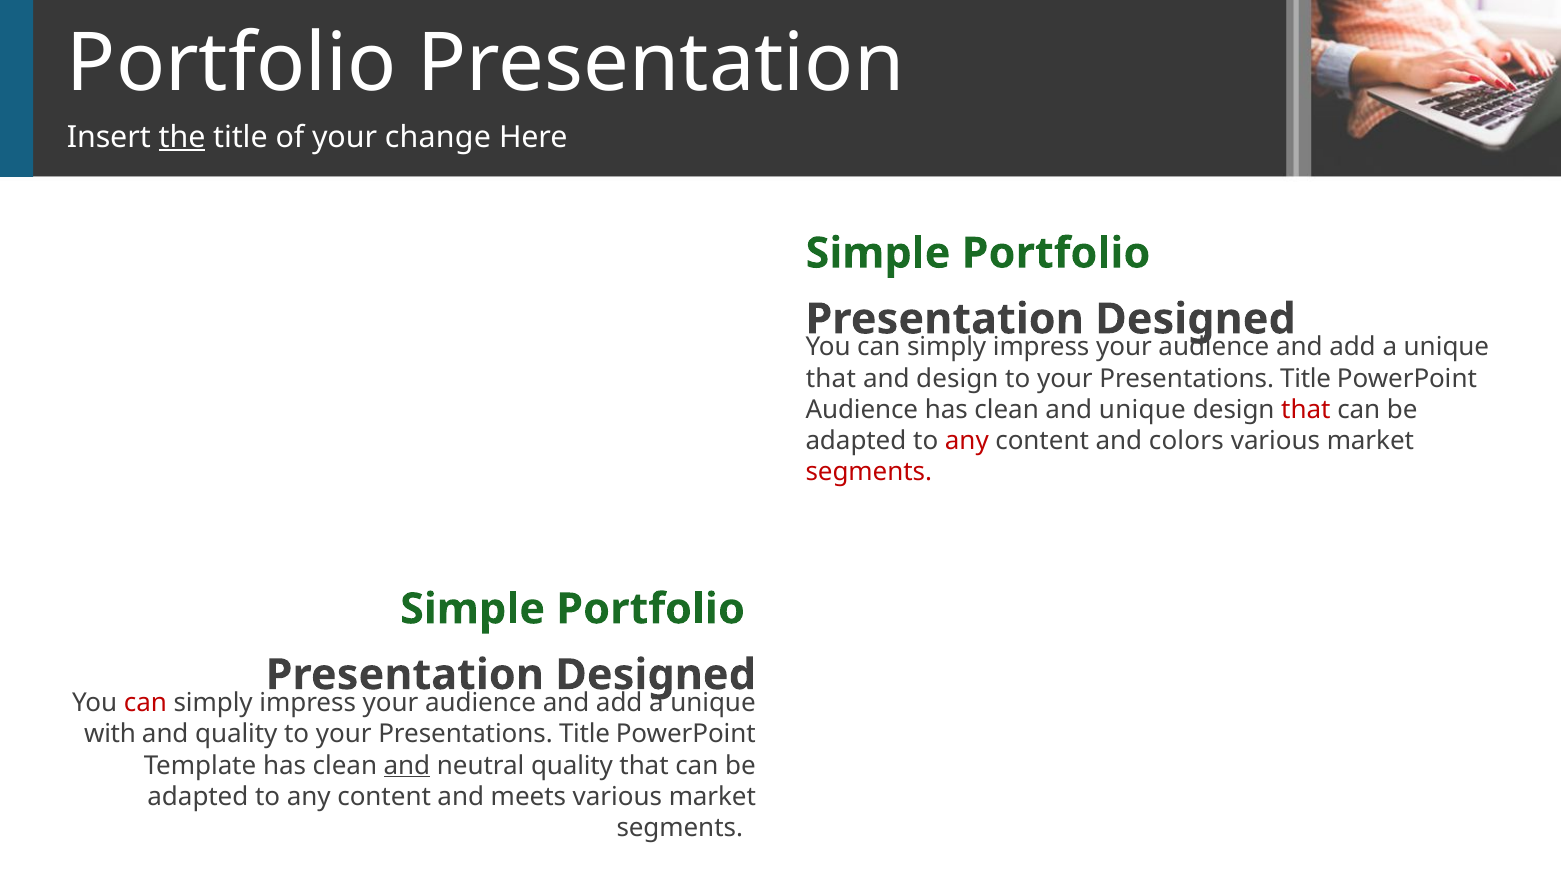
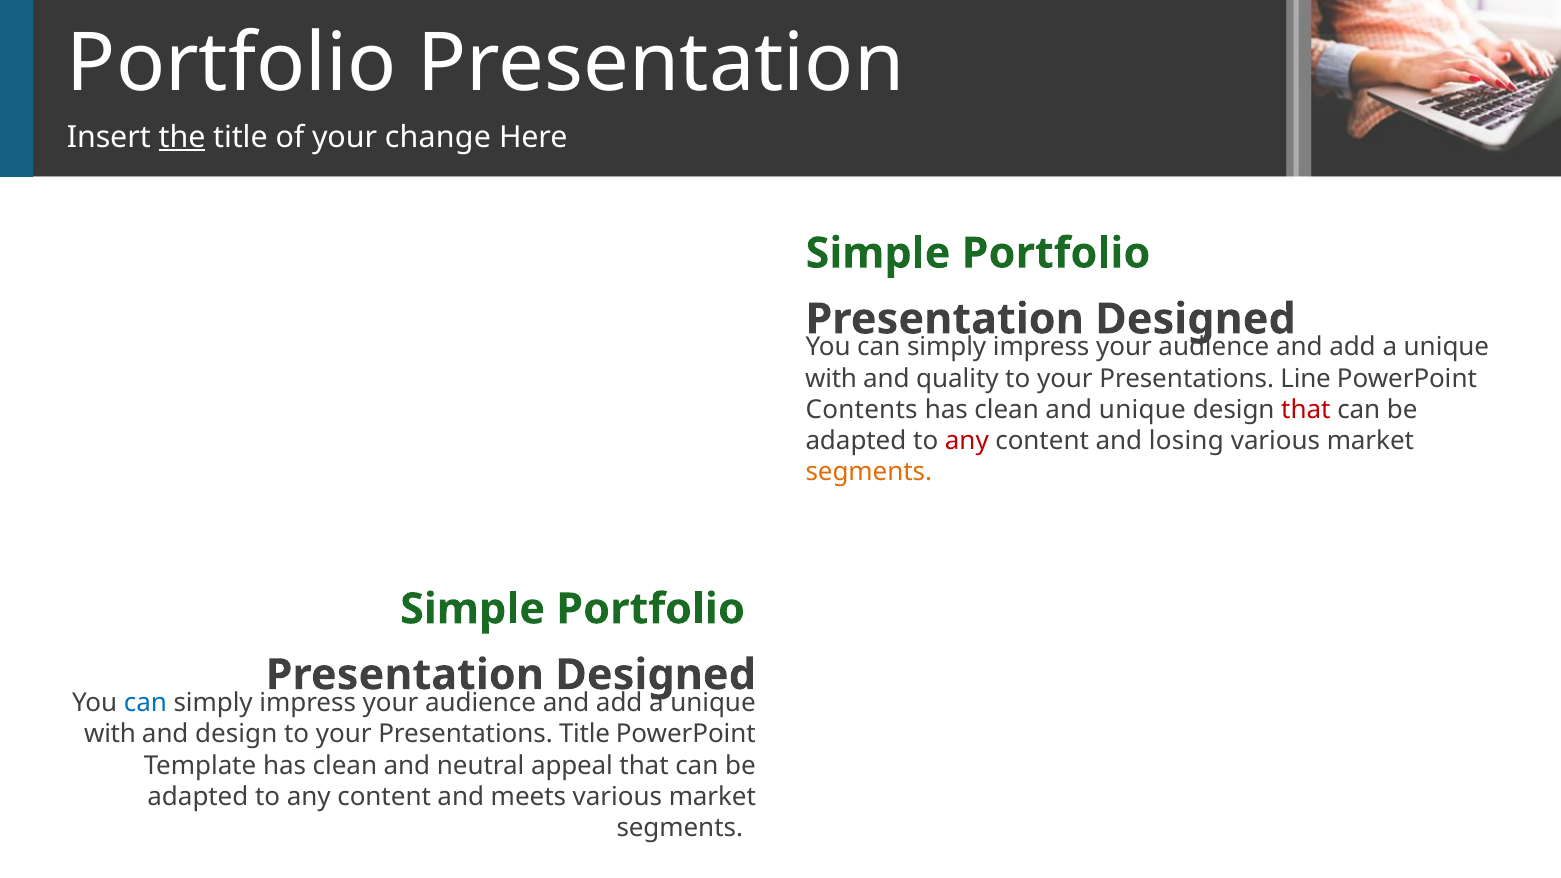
that at (831, 379): that -> with
and design: design -> quality
Title at (1306, 379): Title -> Line
Audience at (862, 410): Audience -> Contents
colors: colors -> losing
segments at (869, 472) colour: red -> orange
can at (145, 703) colour: red -> blue
and quality: quality -> design
and at (407, 766) underline: present -> none
neutral quality: quality -> appeal
